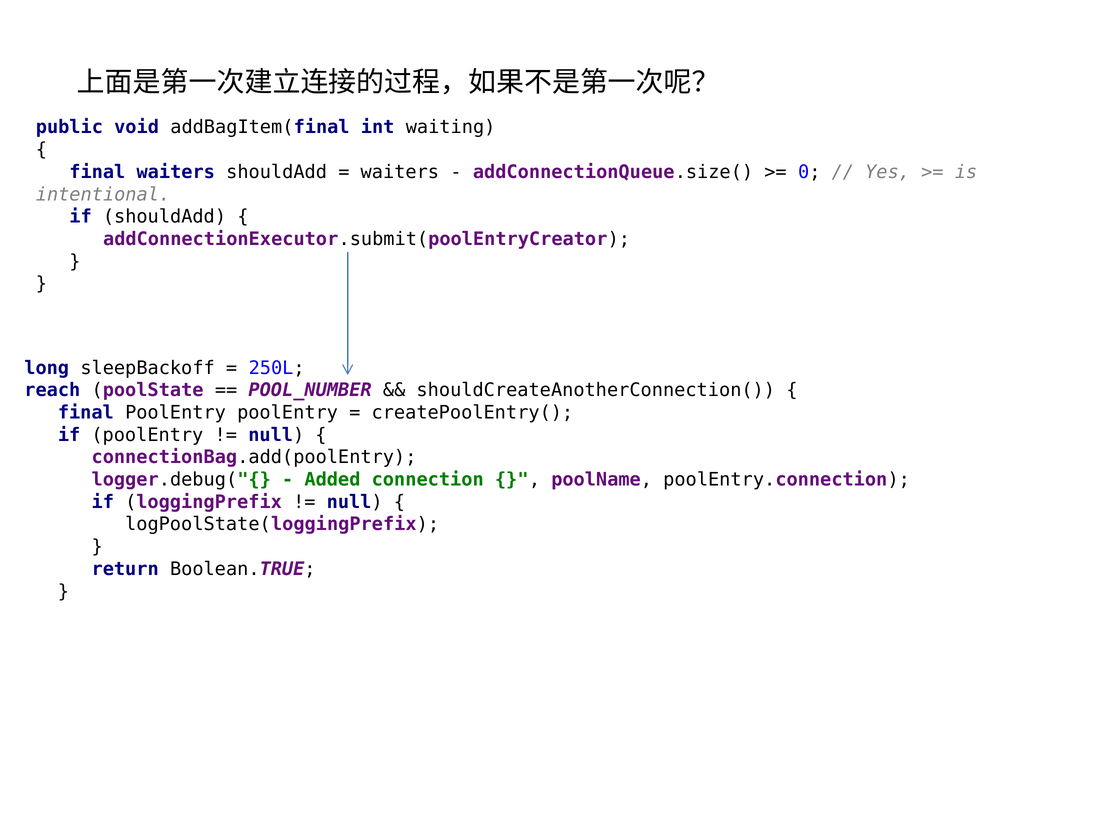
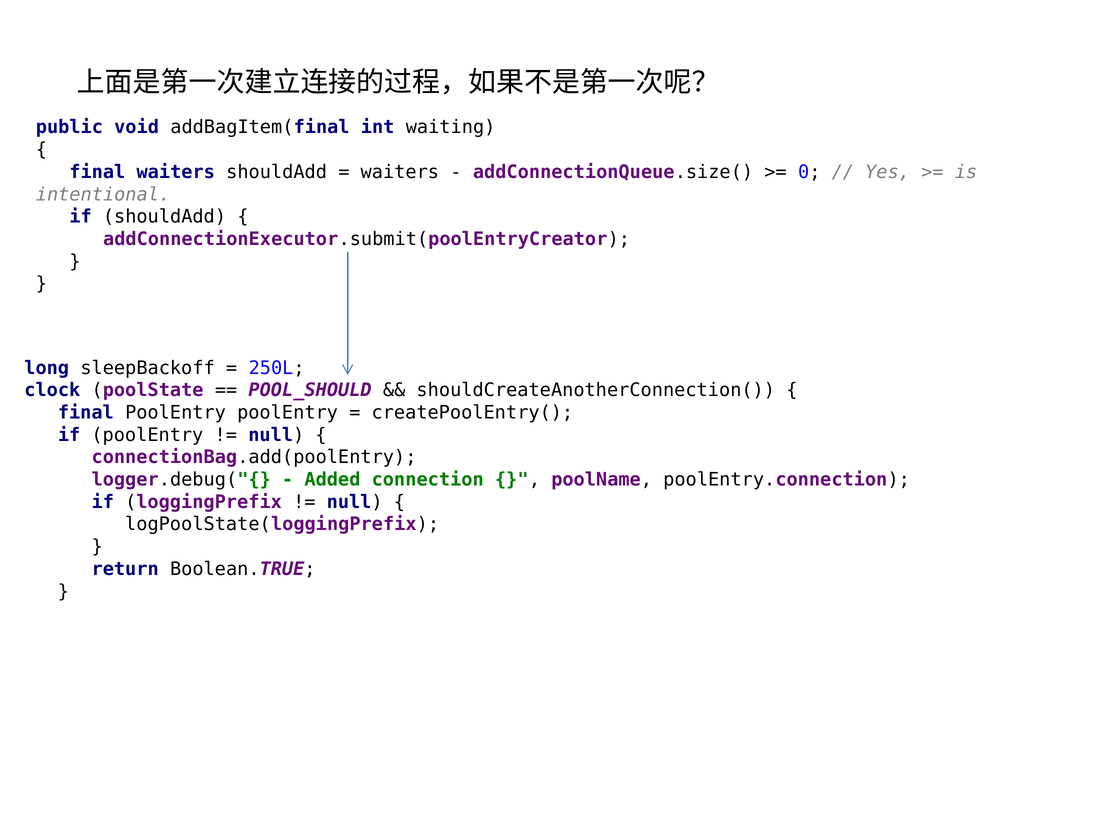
reach: reach -> clock
POOL_NUMBER: POOL_NUMBER -> POOL_SHOULD
